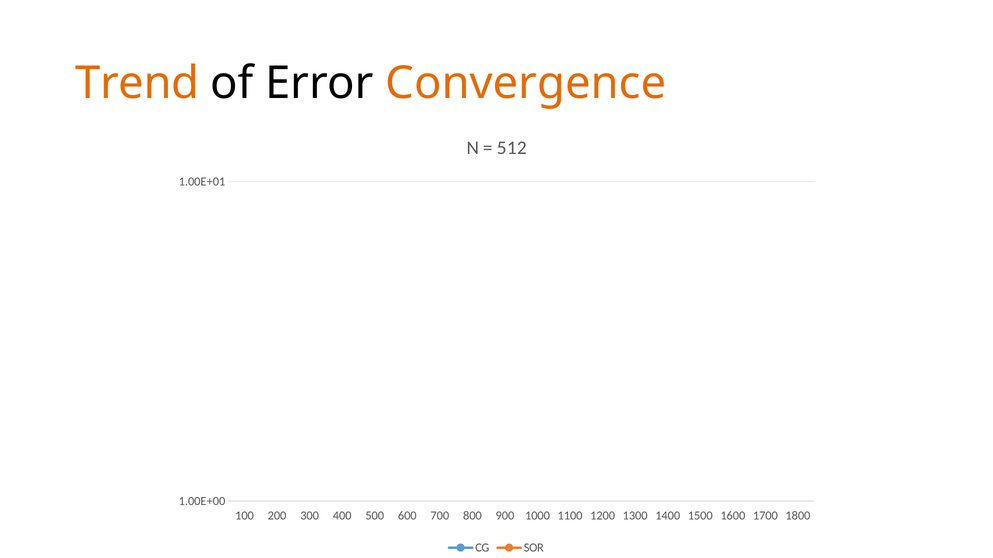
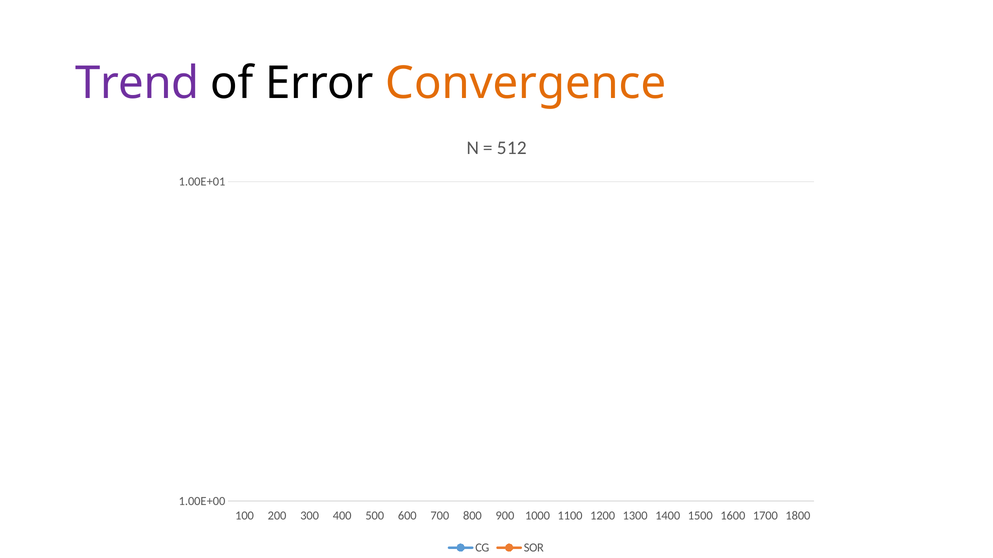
Trend colour: orange -> purple
